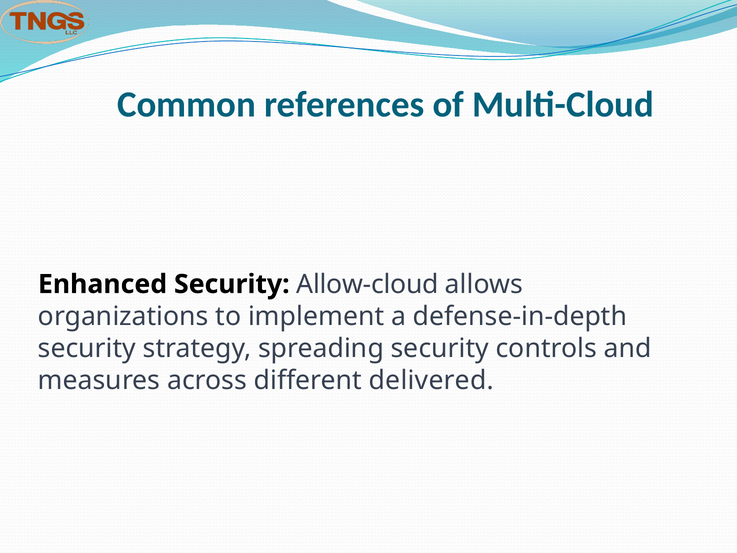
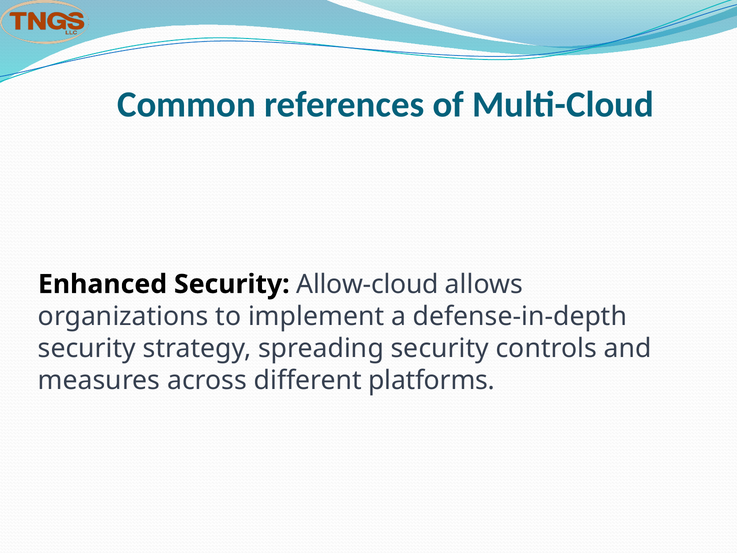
delivered: delivered -> platforms
